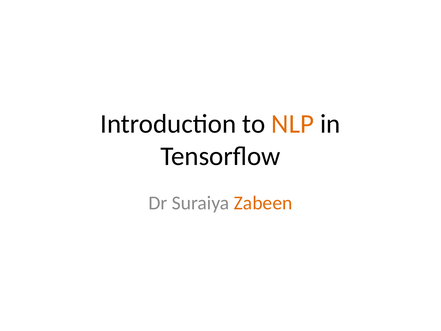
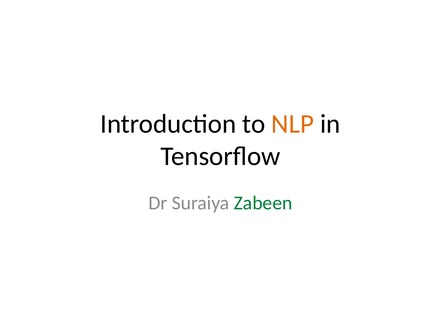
Zabeen colour: orange -> green
